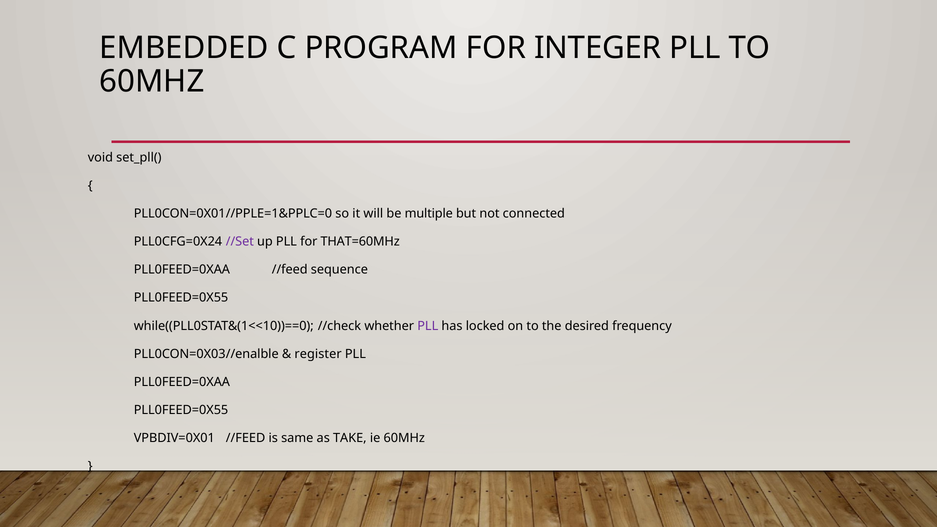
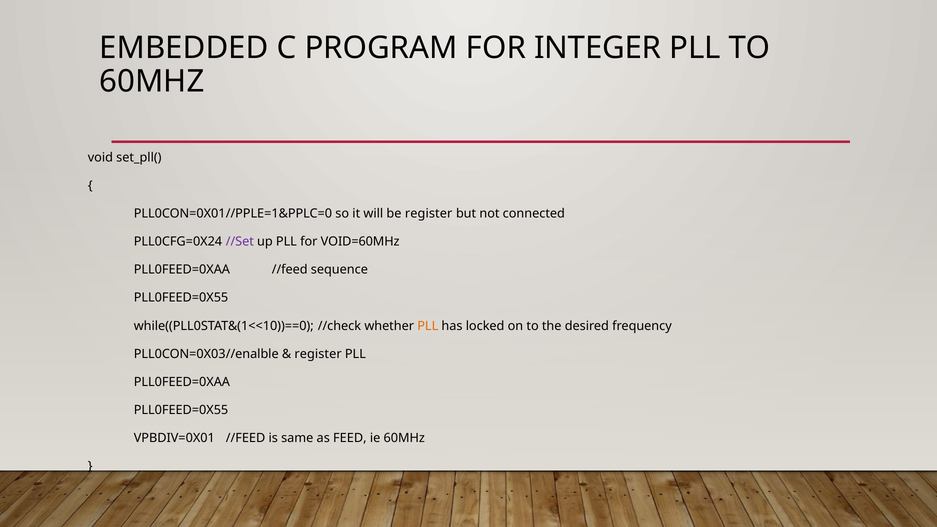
be multiple: multiple -> register
THAT=60MHz: THAT=60MHz -> VOID=60MHz
PLL at (428, 326) colour: purple -> orange
TAKE: TAKE -> FEED
